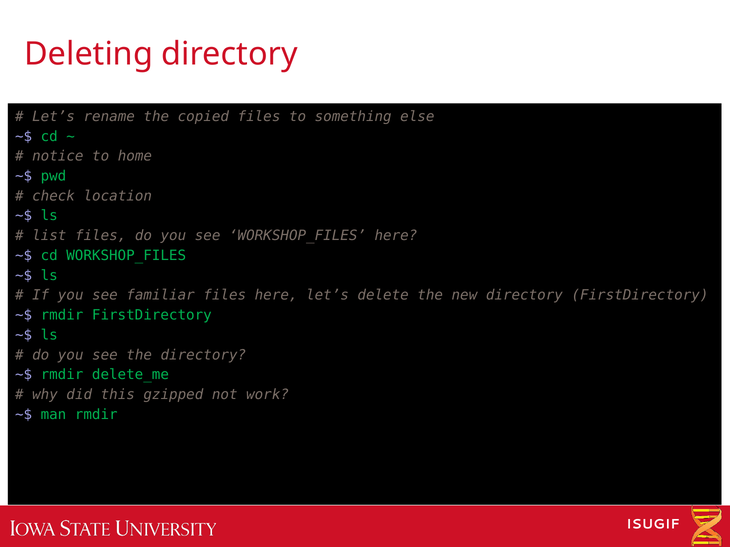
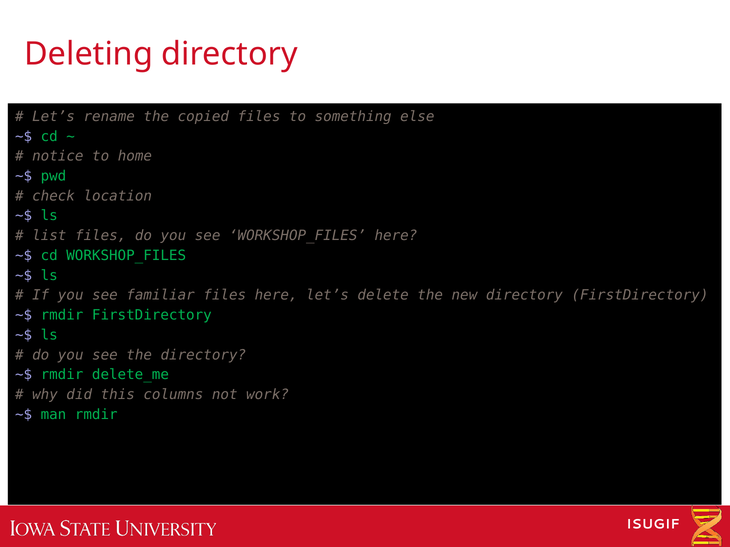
gzipped: gzipped -> columns
